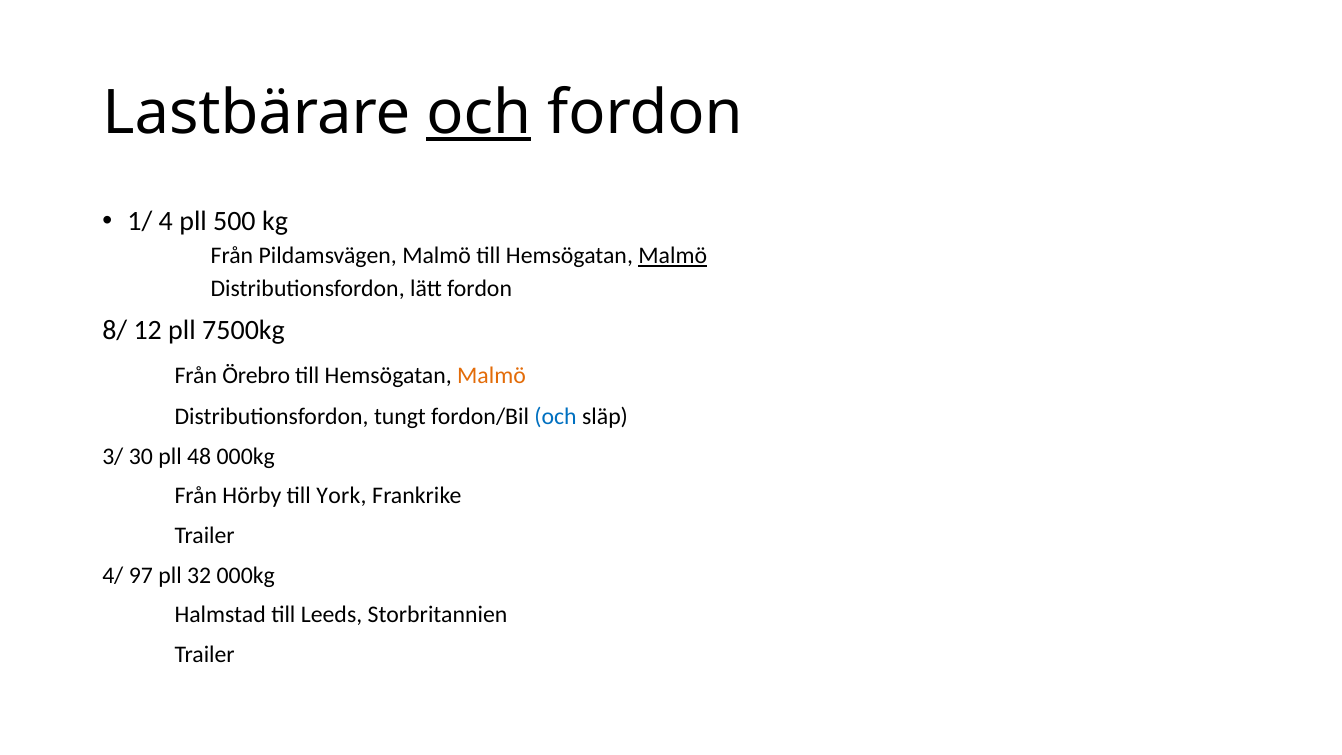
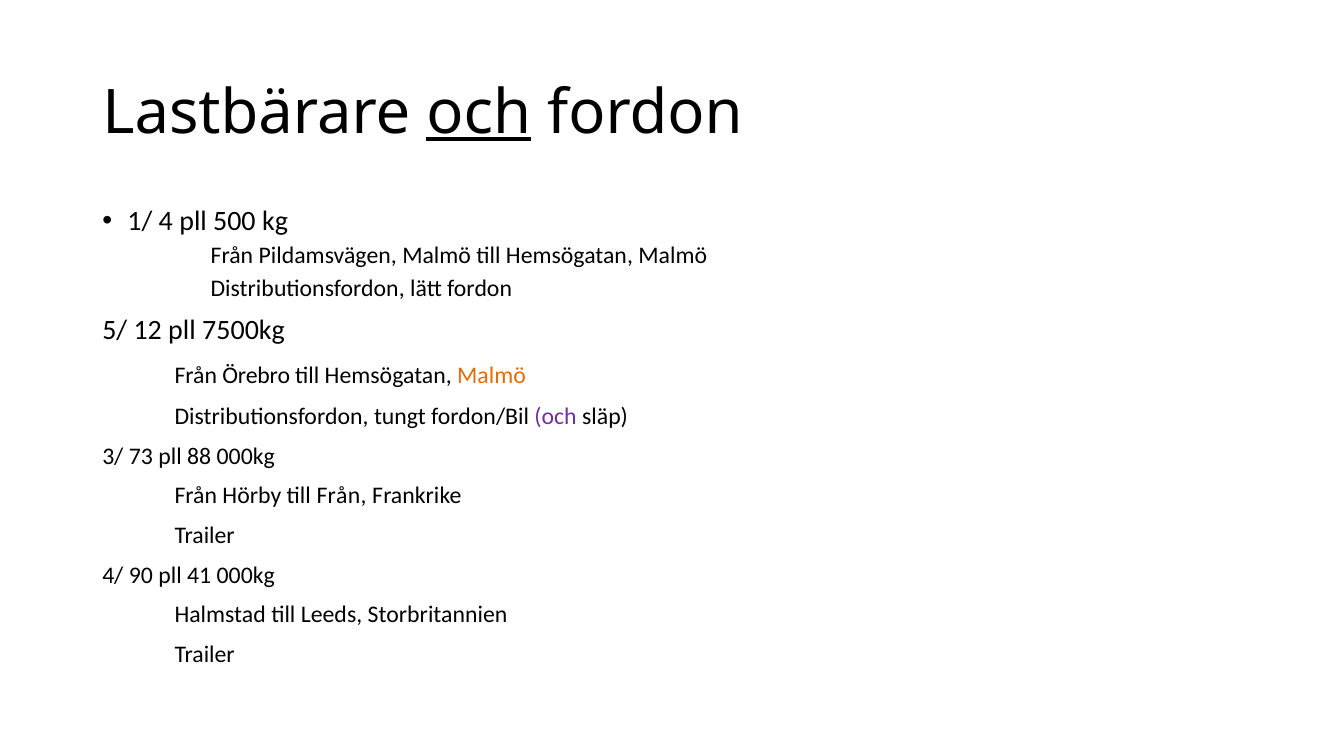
Malmö at (673, 256) underline: present -> none
8/: 8/ -> 5/
och at (556, 417) colour: blue -> purple
30: 30 -> 73
48: 48 -> 88
till York: York -> Från
97: 97 -> 90
32: 32 -> 41
